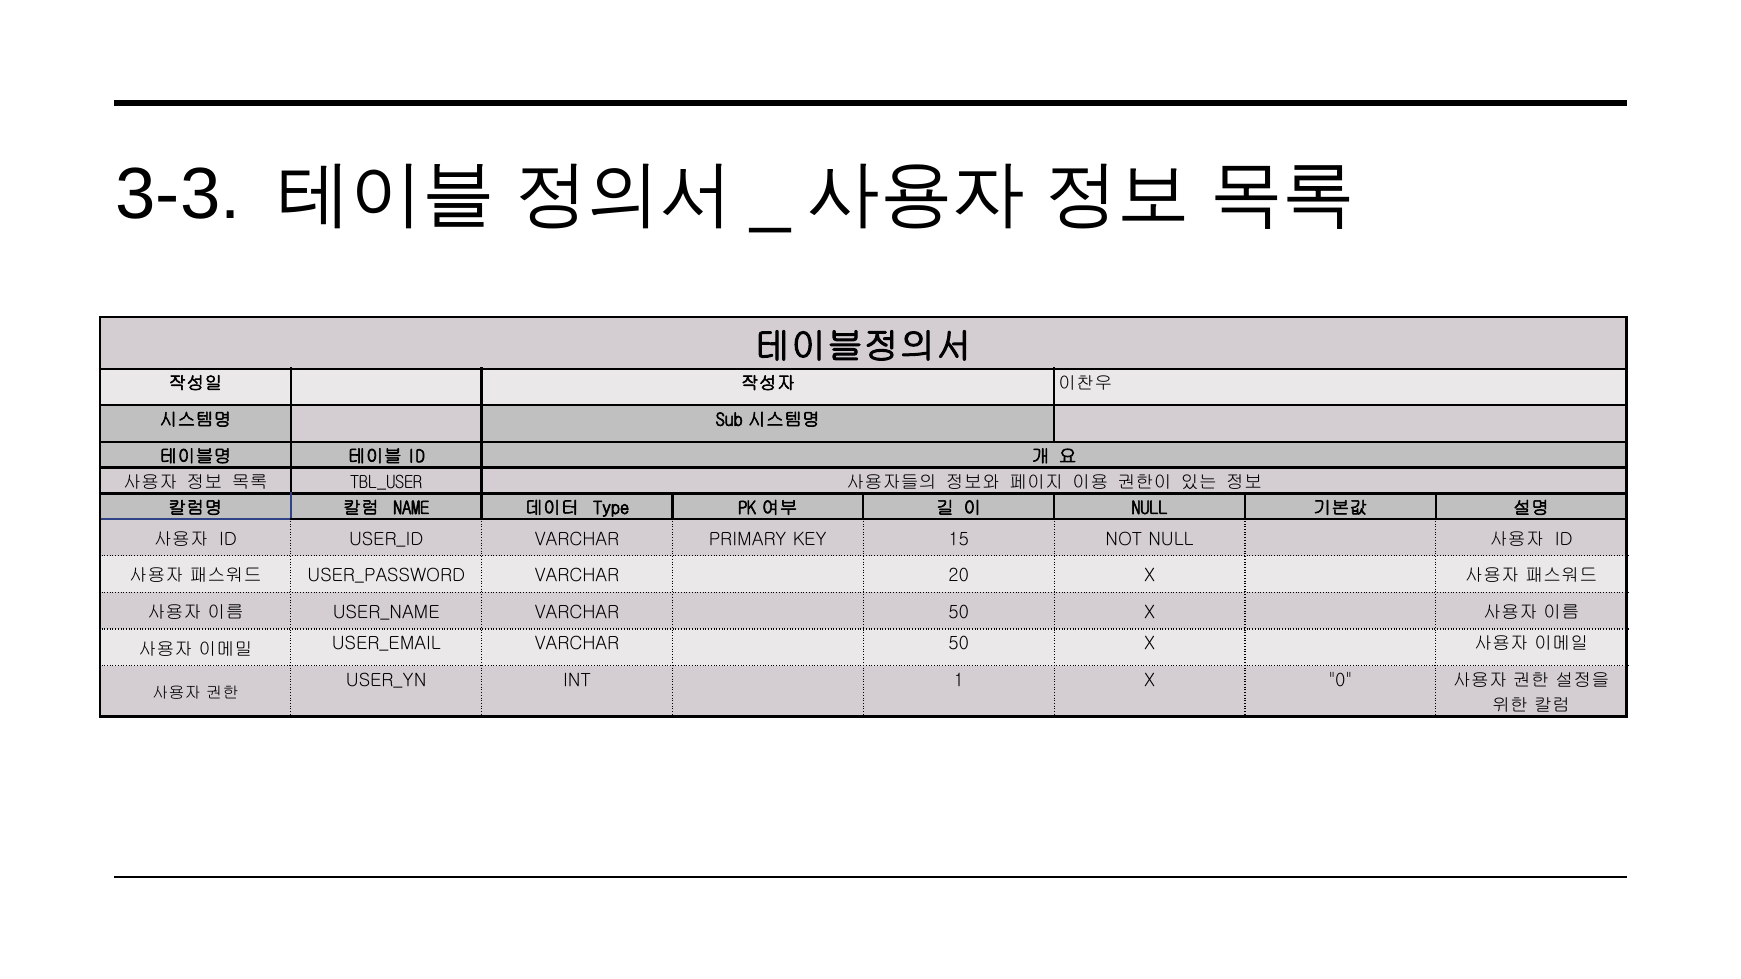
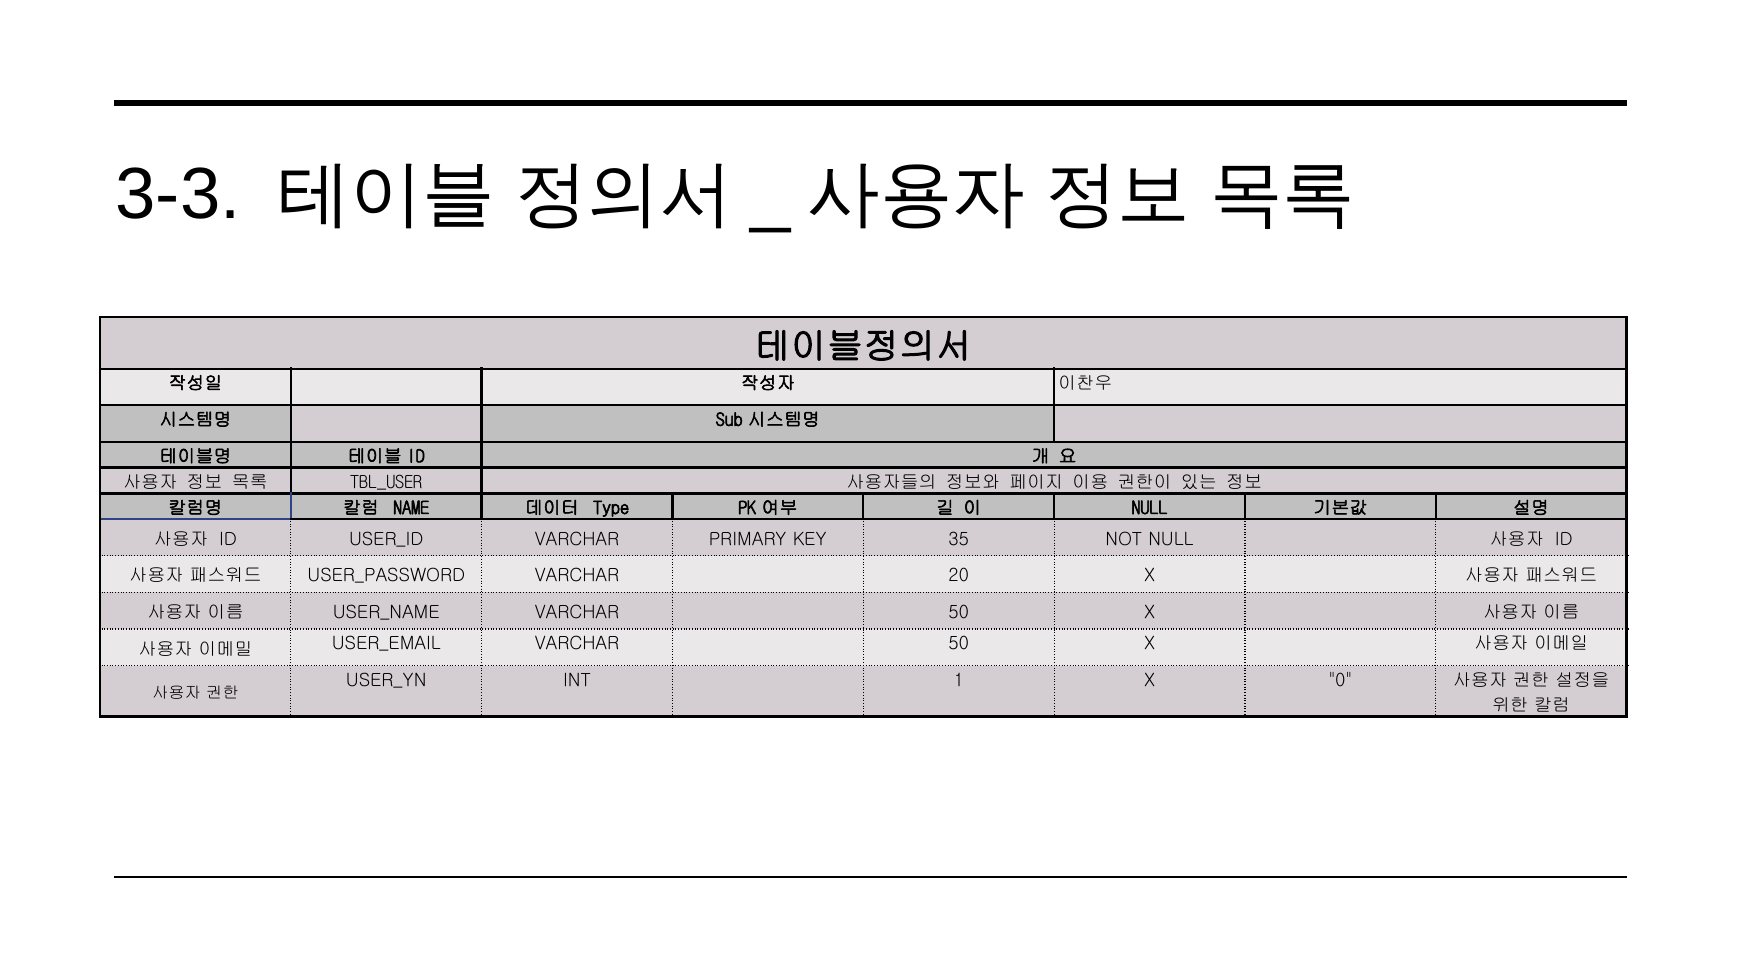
15: 15 -> 35
